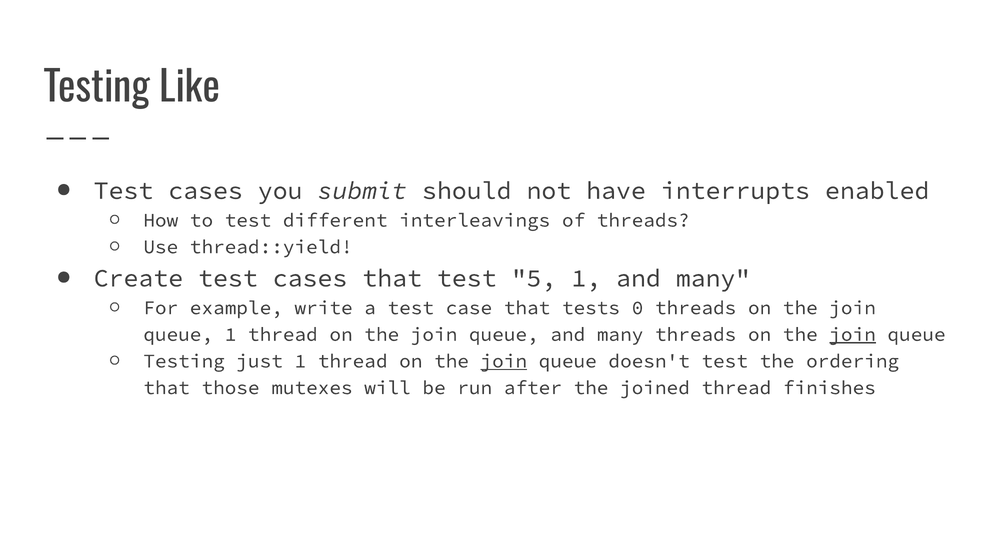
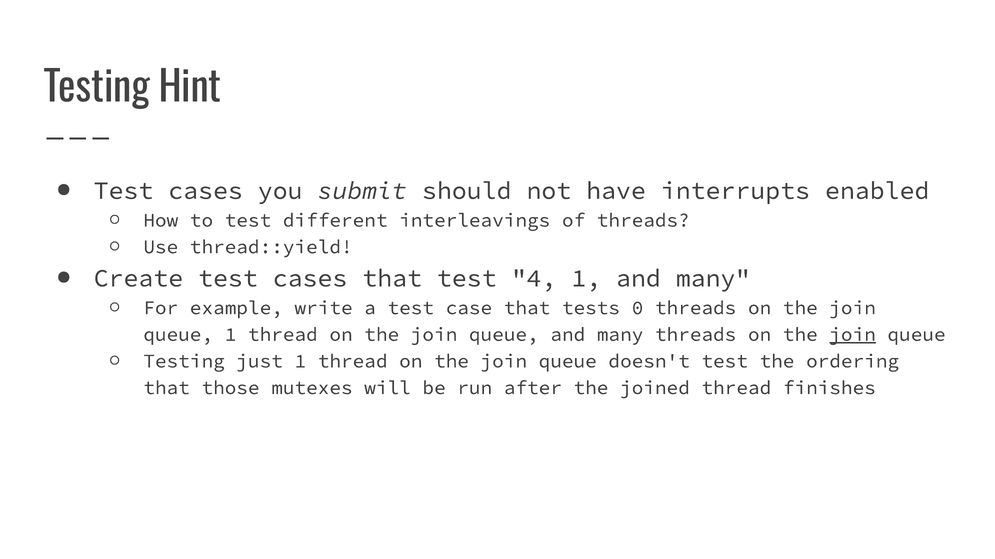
Like: Like -> Hint
5: 5 -> 4
join at (504, 362) underline: present -> none
